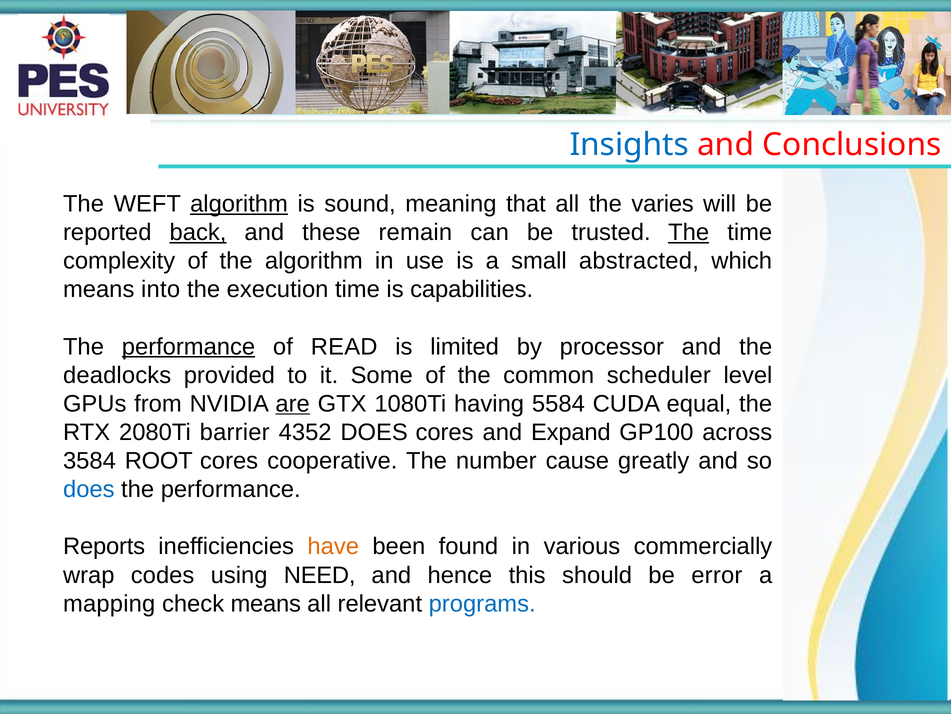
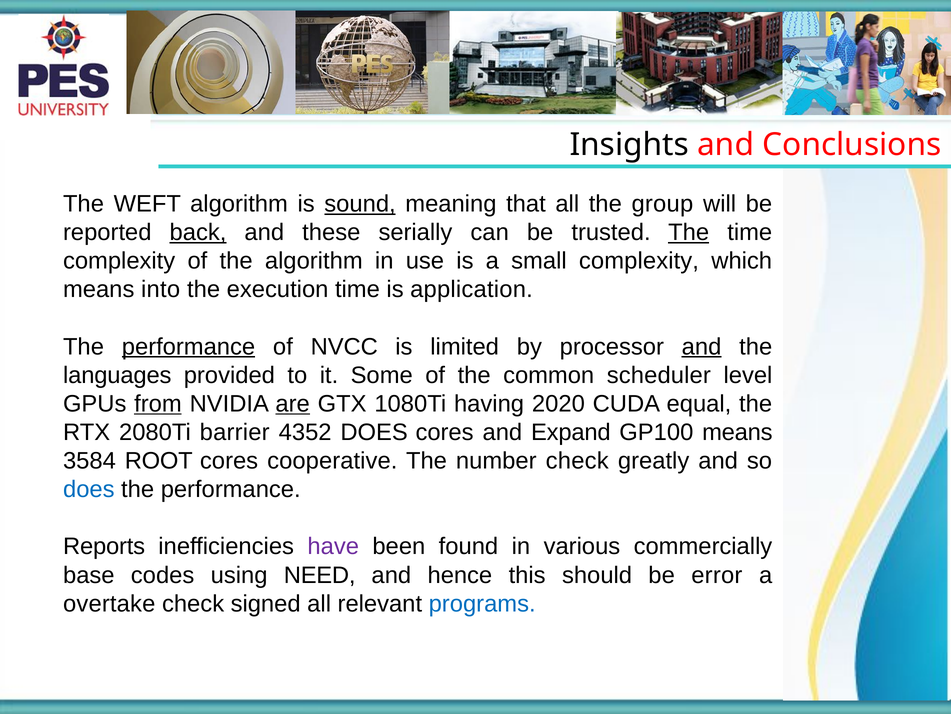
Insights colour: blue -> black
algorithm at (239, 204) underline: present -> none
sound underline: none -> present
varies: varies -> group
remain: remain -> serially
small abstracted: abstracted -> complexity
capabilities: capabilities -> application
READ: READ -> NVCC
and at (702, 346) underline: none -> present
deadlocks: deadlocks -> languages
from underline: none -> present
5584: 5584 -> 2020
GP100 across: across -> means
number cause: cause -> check
have colour: orange -> purple
wrap: wrap -> base
mapping: mapping -> overtake
check means: means -> signed
